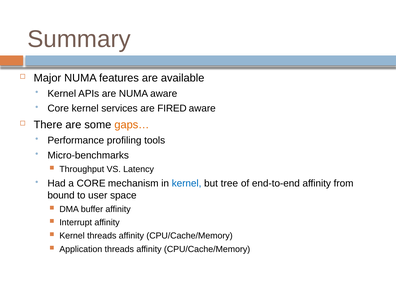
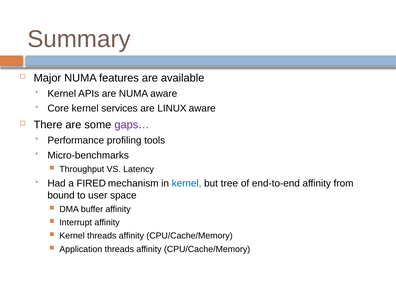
FIRED: FIRED -> LINUX
gaps… colour: orange -> purple
a CORE: CORE -> FIRED
